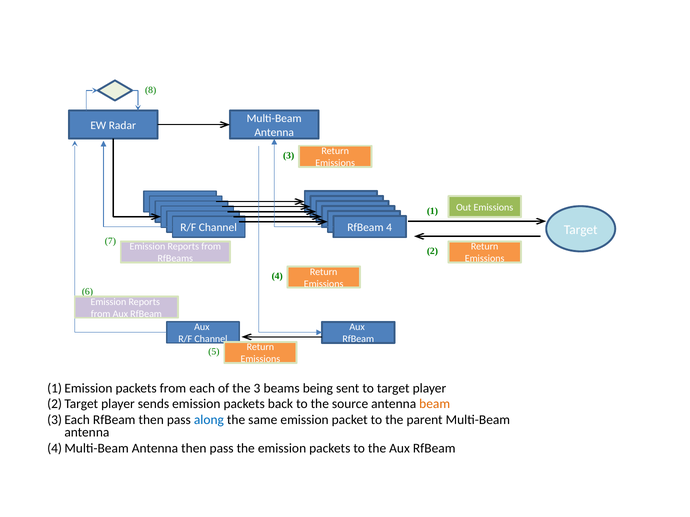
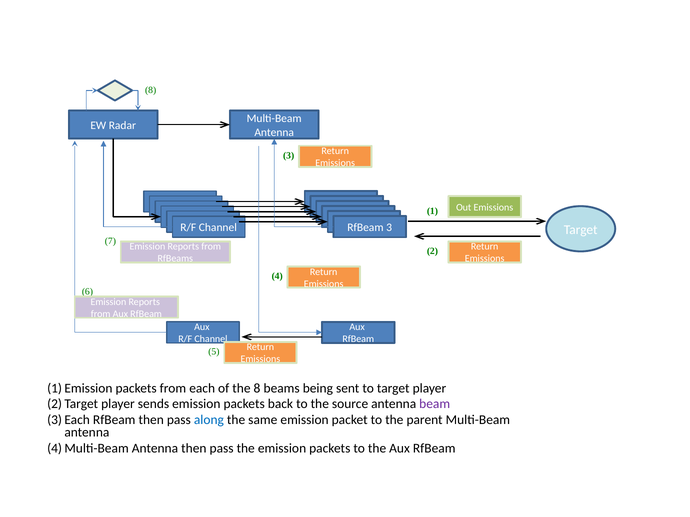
4 at (389, 228): 4 -> 3
the 3: 3 -> 8
beam at (435, 404) colour: orange -> purple
